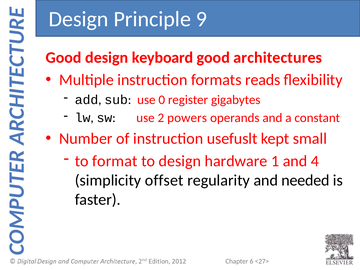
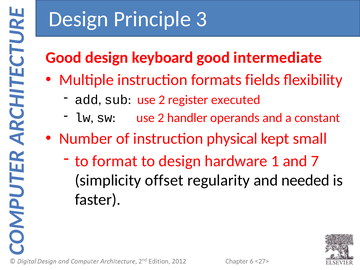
9: 9 -> 3
architectures: architectures -> intermediate
reads: reads -> fields
sub use 0: 0 -> 2
gigabytes: gigabytes -> executed
powers: powers -> handler
usefuslt: usefuslt -> physical
4: 4 -> 7
